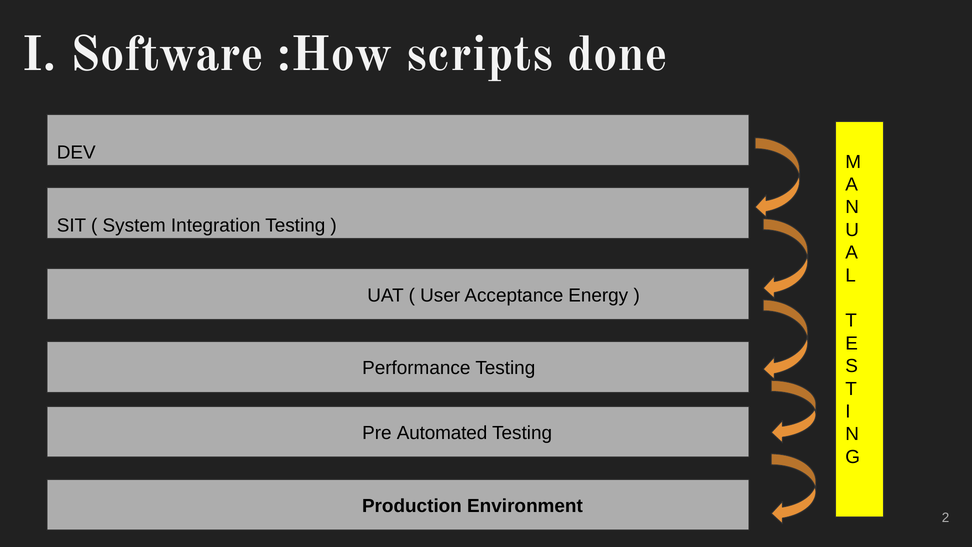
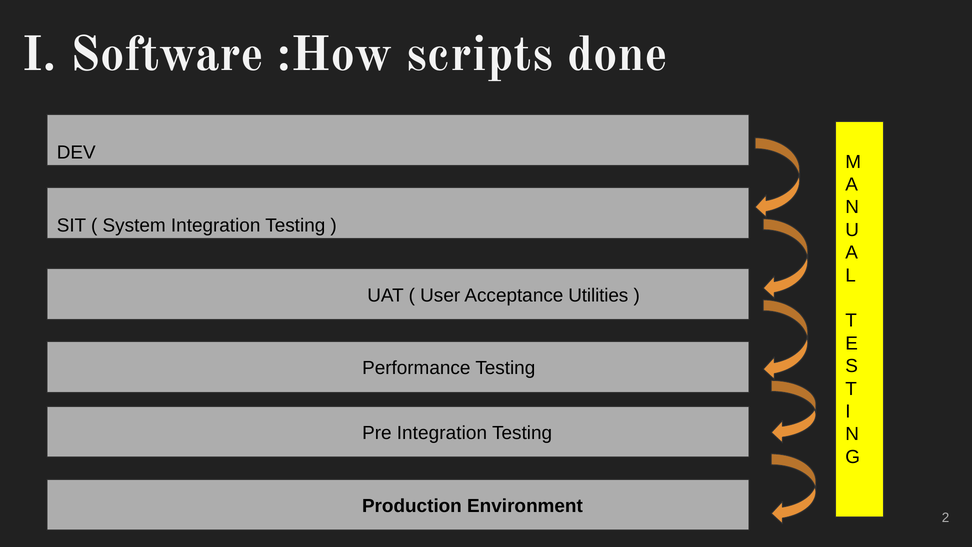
Energy: Energy -> Utilities
Pre Automated: Automated -> Integration
